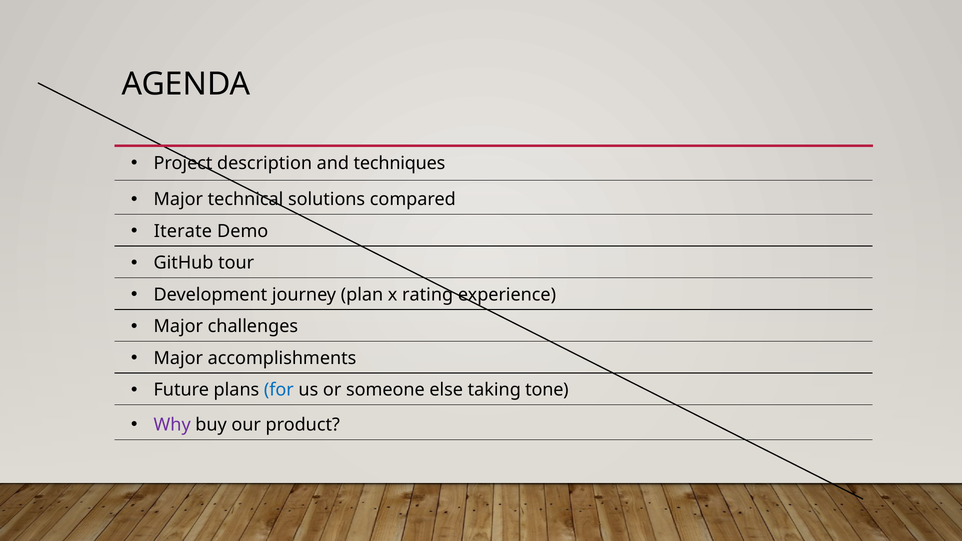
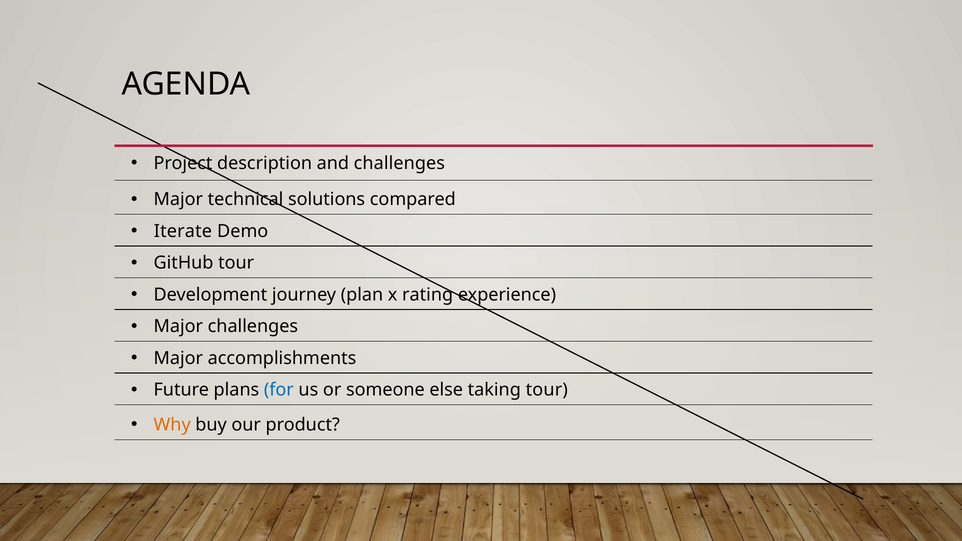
and techniques: techniques -> challenges
taking tone: tone -> tour
Why colour: purple -> orange
